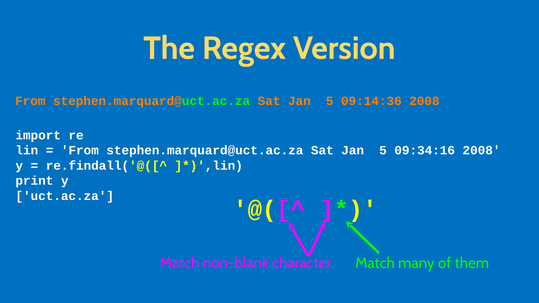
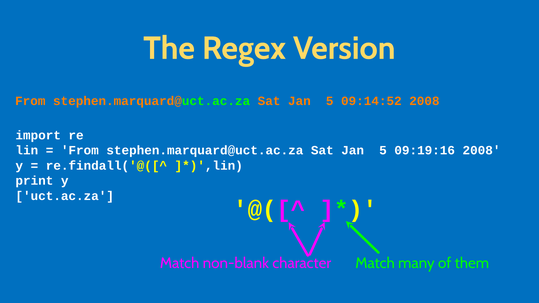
09:14:36: 09:14:36 -> 09:14:52
09:34:16: 09:34:16 -> 09:19:16
